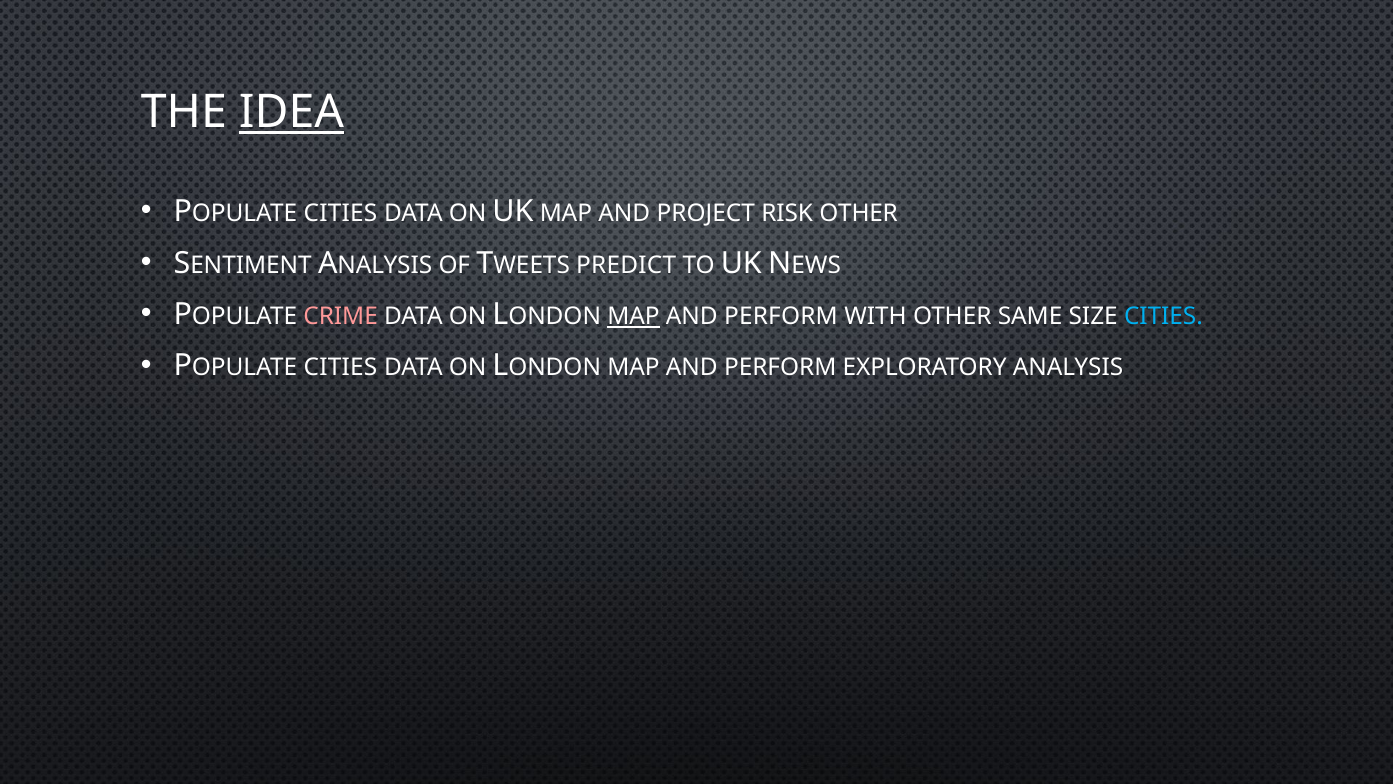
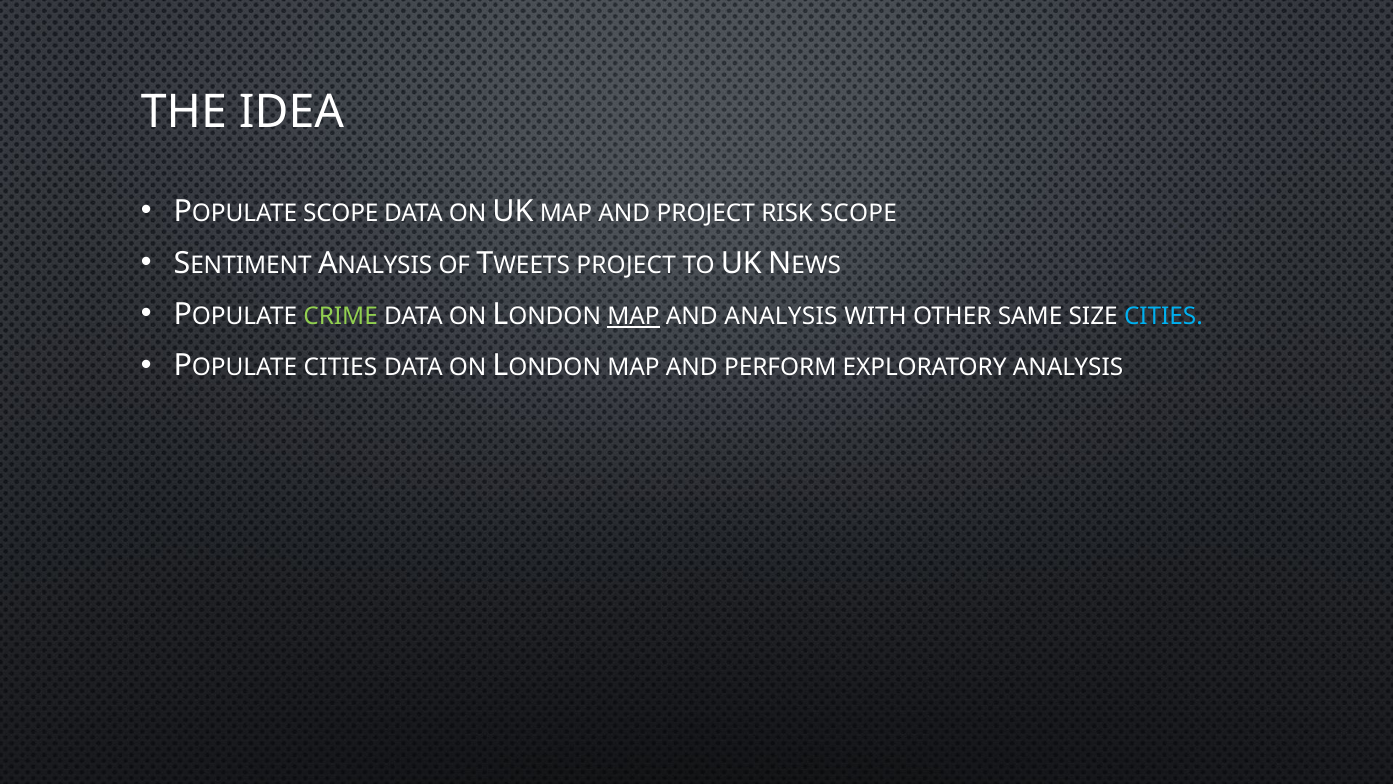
IDEA underline: present -> none
CITIES at (341, 213): CITIES -> SCOPE
RISK OTHER: OTHER -> SCOPE
PREDICT at (626, 265): PREDICT -> PROJECT
CRIME colour: pink -> light green
PERFORM at (781, 316): PERFORM -> ANALYSIS
